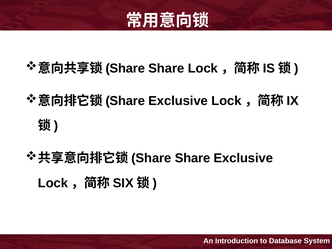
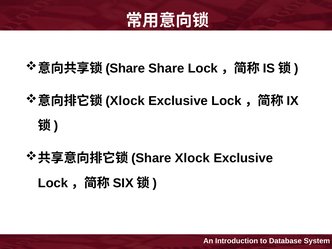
Share at (125, 101): Share -> Xlock
Share at (193, 158): Share -> Xlock
